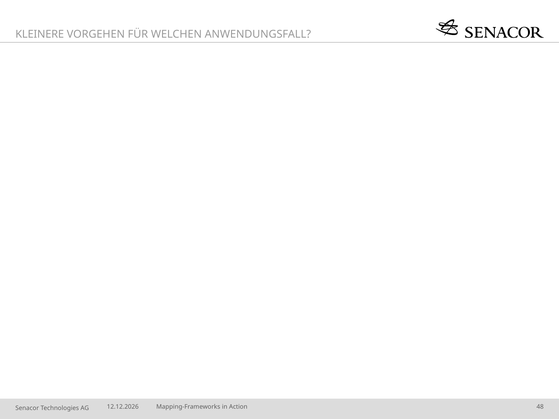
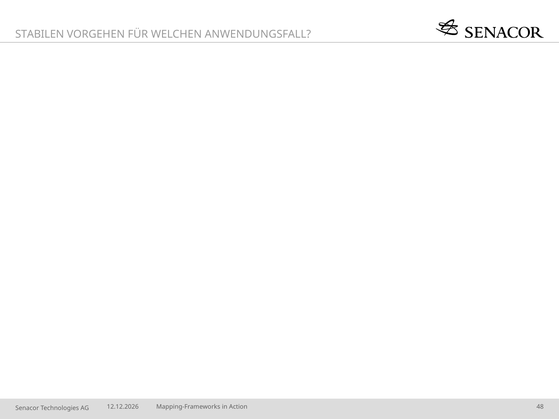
KLEINERE: KLEINERE -> STABILEN
